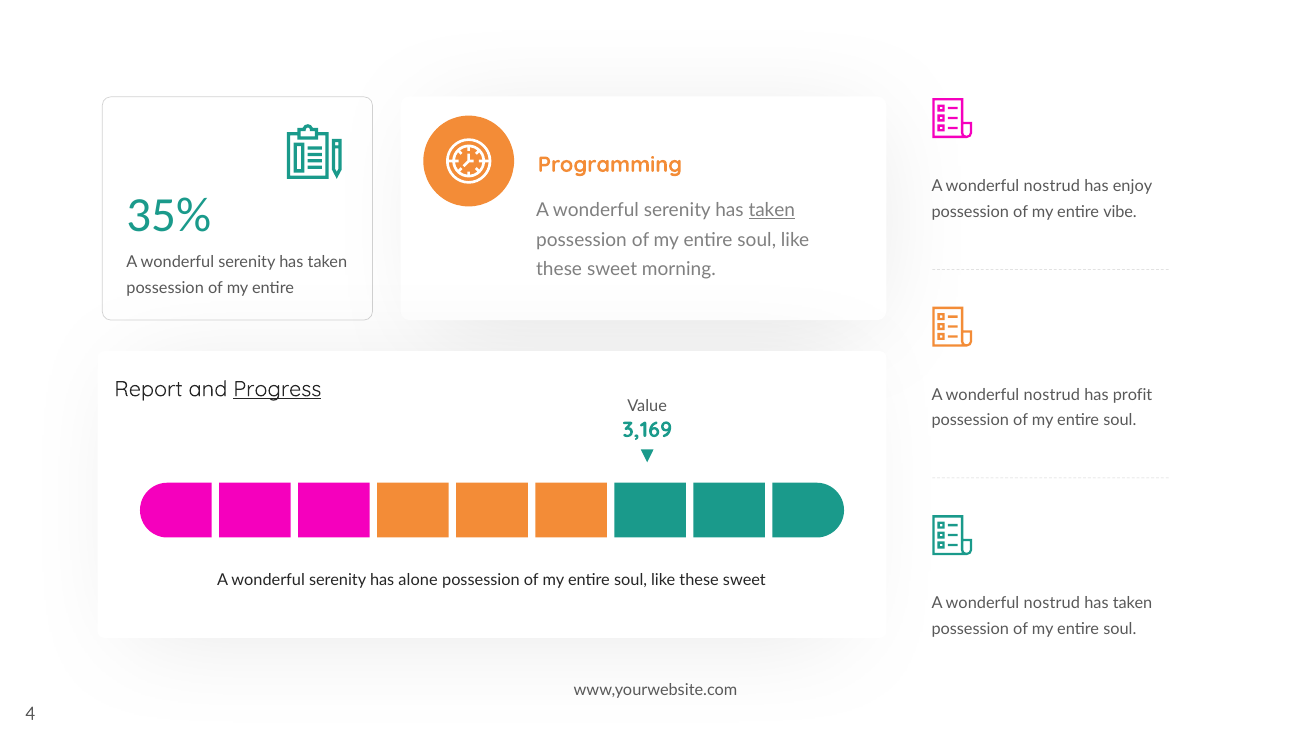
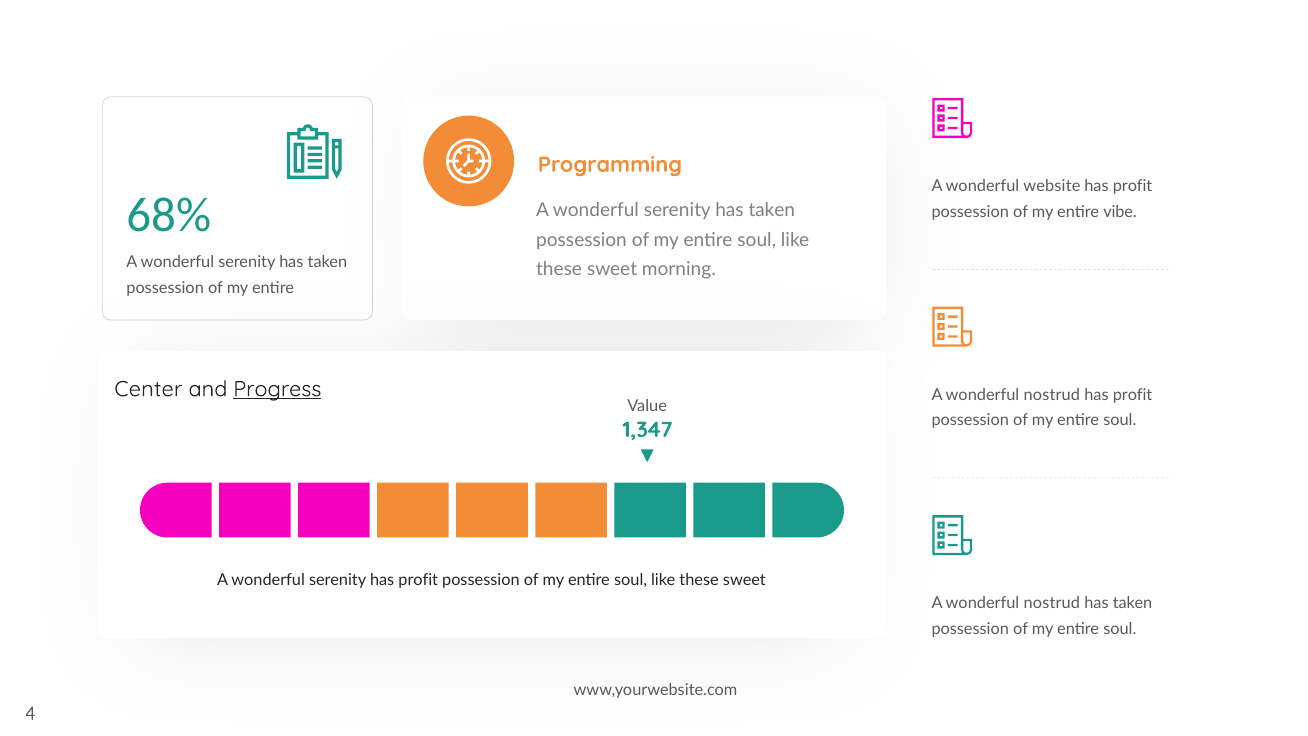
nostrud at (1052, 186): nostrud -> website
enjoy at (1133, 186): enjoy -> profit
35%: 35% -> 68%
taken at (772, 210) underline: present -> none
Report: Report -> Center
3,169: 3,169 -> 1,347
serenity has alone: alone -> profit
